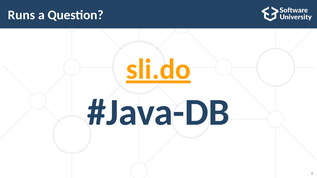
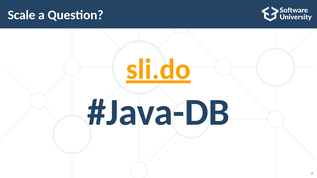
Runs: Runs -> Scale
